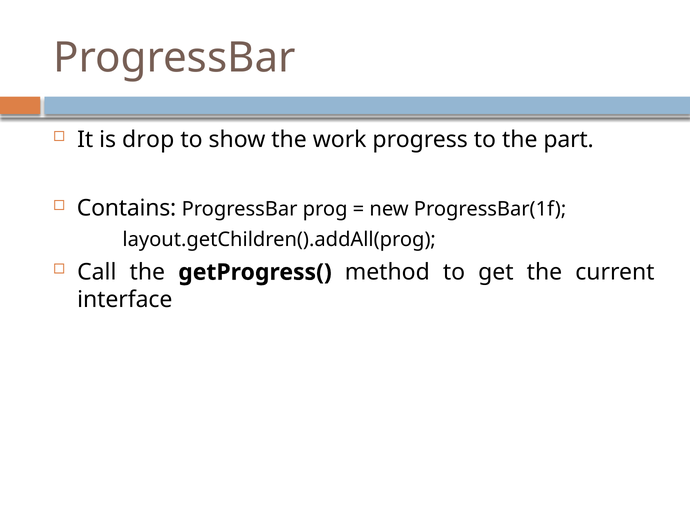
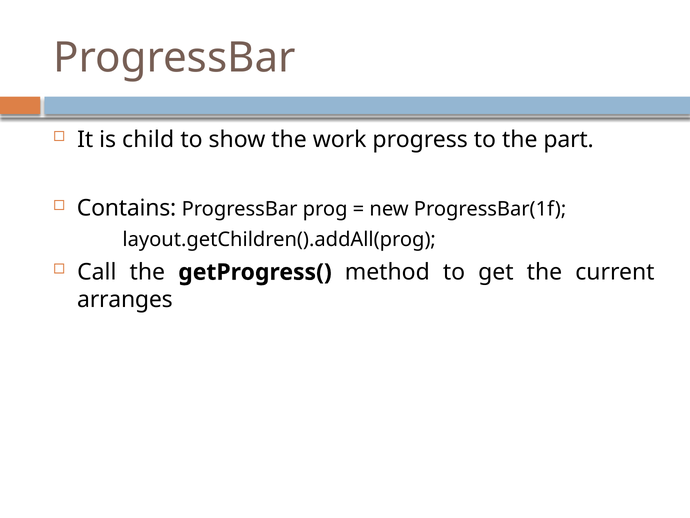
drop: drop -> child
interface: interface -> arranges
